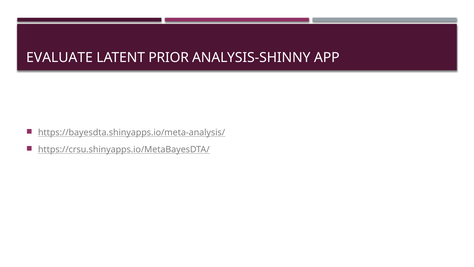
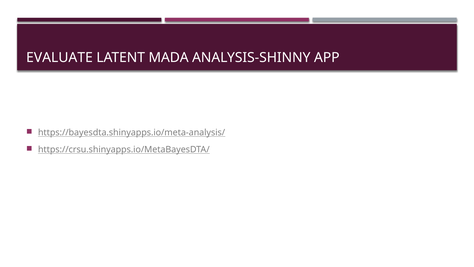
PRIOR: PRIOR -> MADA
